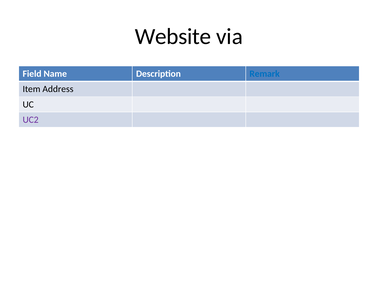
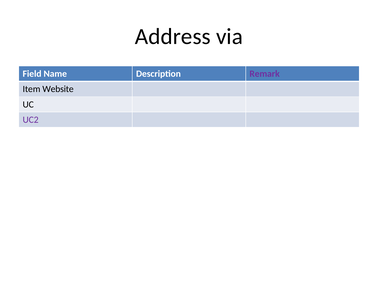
Website: Website -> Address
Remark colour: blue -> purple
Address: Address -> Website
